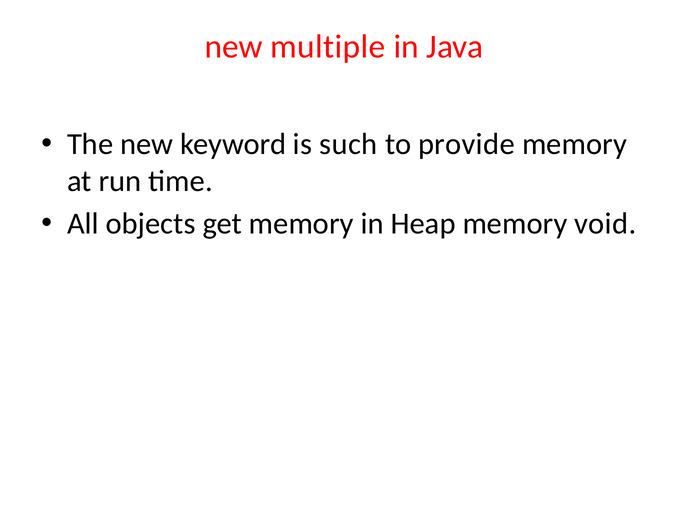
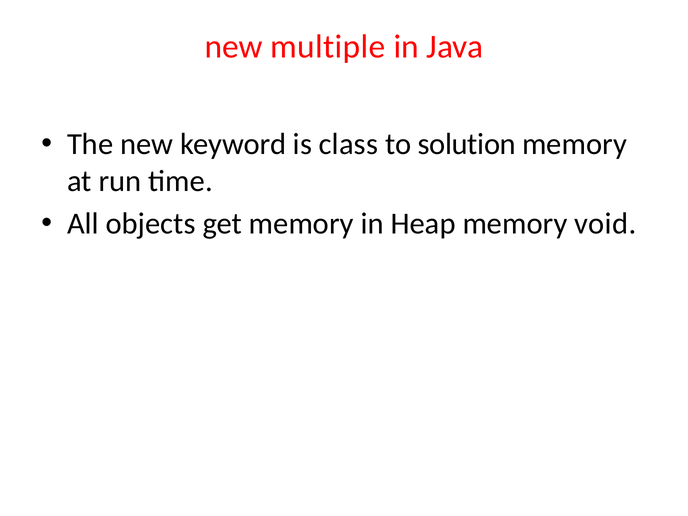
such: such -> class
provide: provide -> solution
